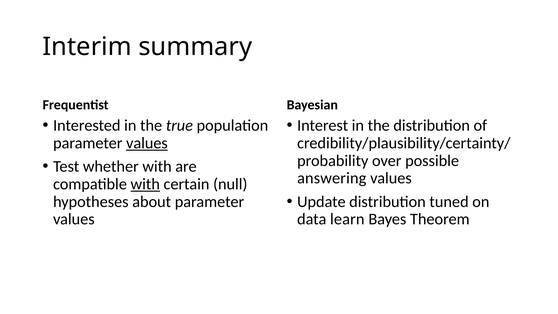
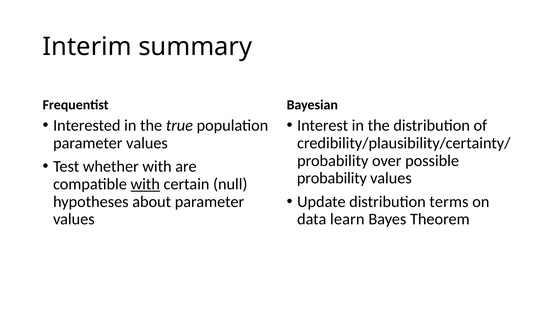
values at (147, 143) underline: present -> none
answering at (332, 178): answering -> probability
tuned: tuned -> terms
